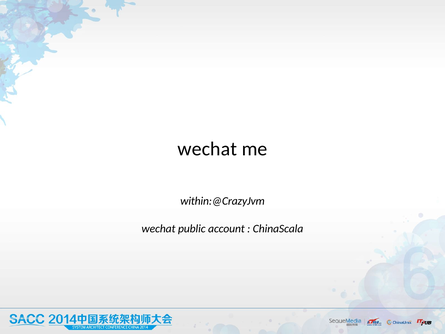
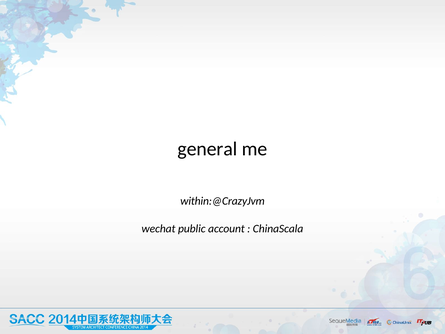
wechat at (207, 149): wechat -> general
